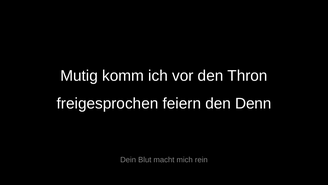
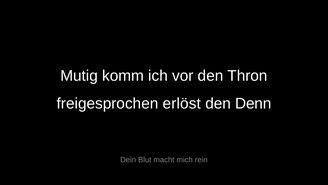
feiern: feiern -> erlöst
